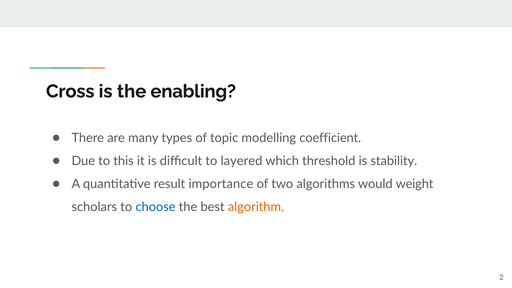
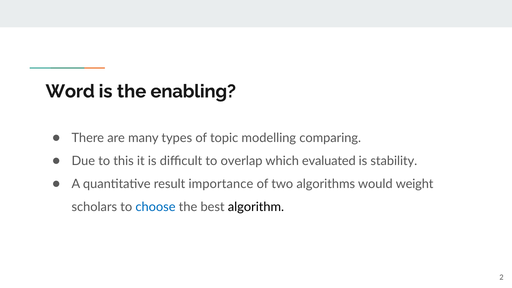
Cross: Cross -> Word
coefficient: coefficient -> comparing
layered: layered -> overlap
threshold: threshold -> evaluated
algorithm colour: orange -> black
